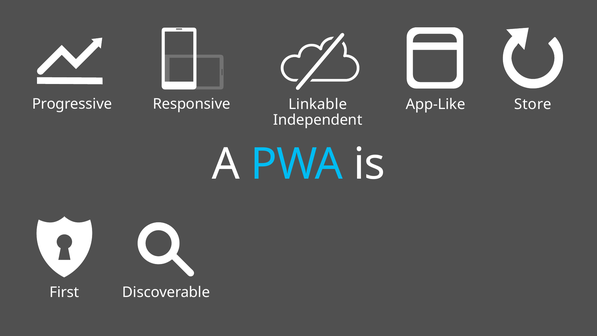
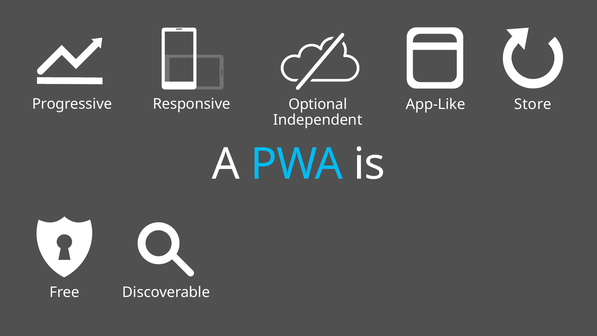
Linkable: Linkable -> Optional
First: First -> Free
